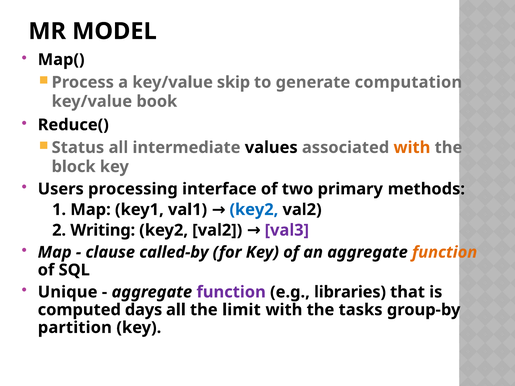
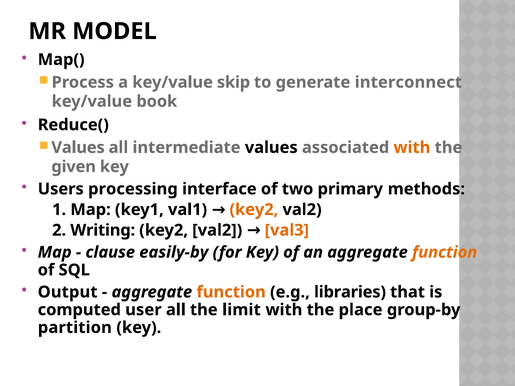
computation: computation -> interconnect
Status at (78, 148): Status -> Values
block: block -> given
key2 at (254, 210) colour: blue -> orange
val3 colour: purple -> orange
called-by: called-by -> easily-by
Unique: Unique -> Output
function at (231, 292) colour: purple -> orange
days: days -> user
tasks: tasks -> place
